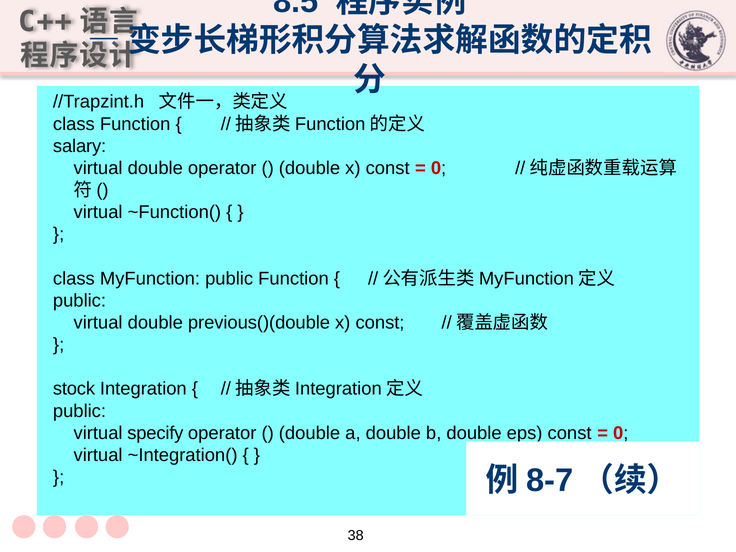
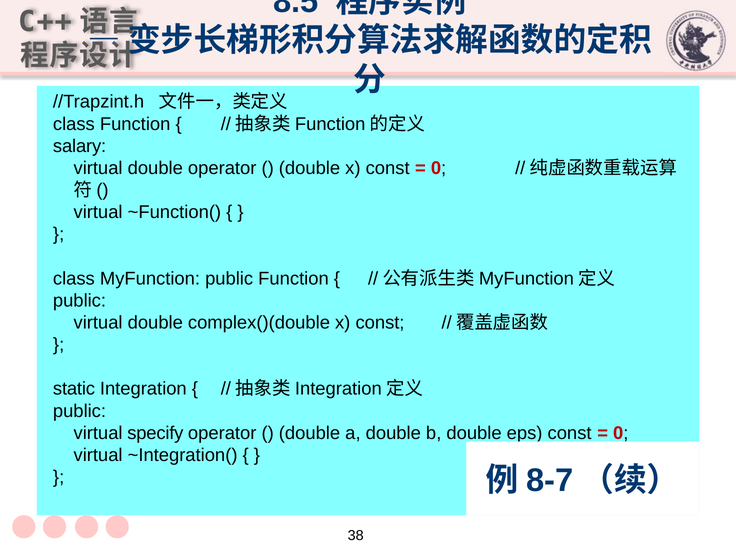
previous()(double: previous()(double -> complex()(double
stock: stock -> static
